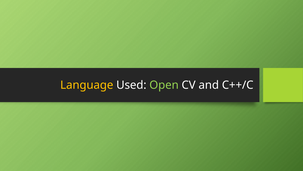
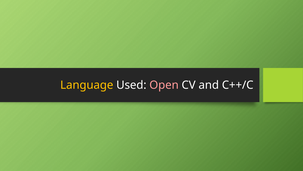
Open colour: light green -> pink
